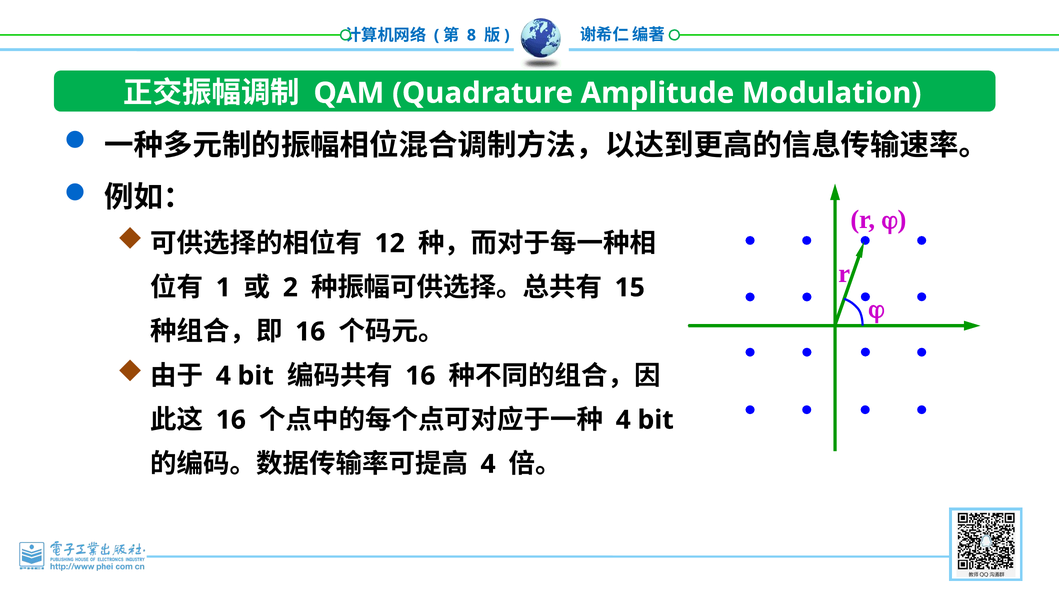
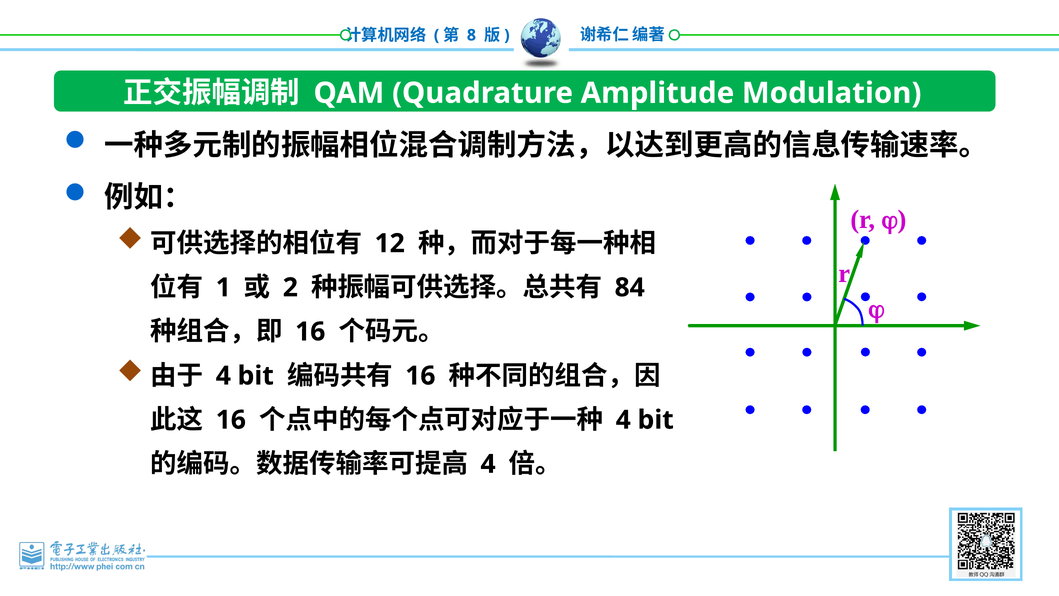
15: 15 -> 84
